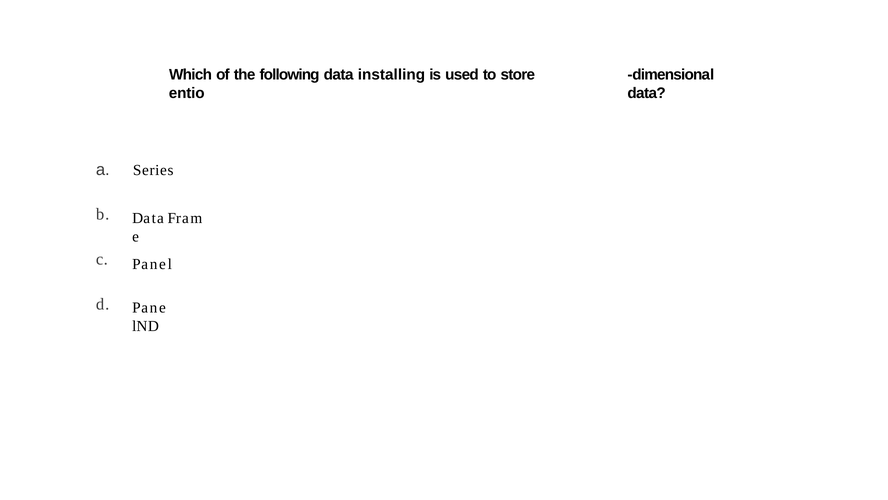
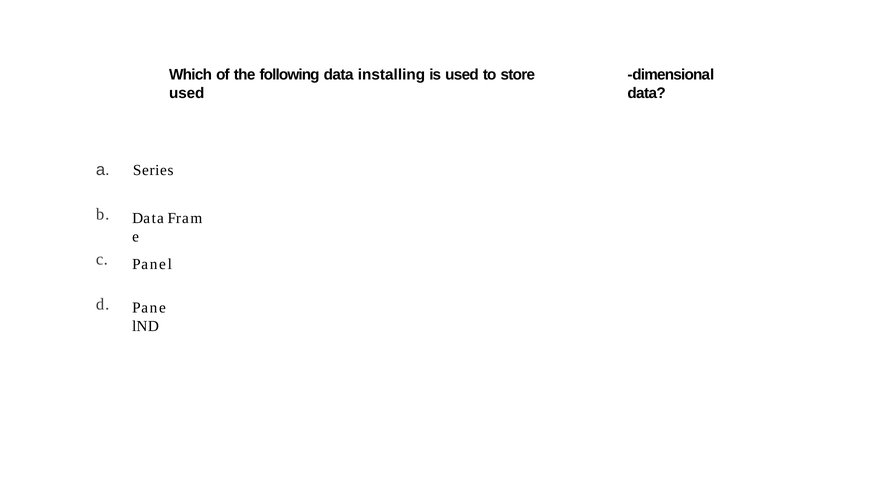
entio at (187, 93): entio -> used
